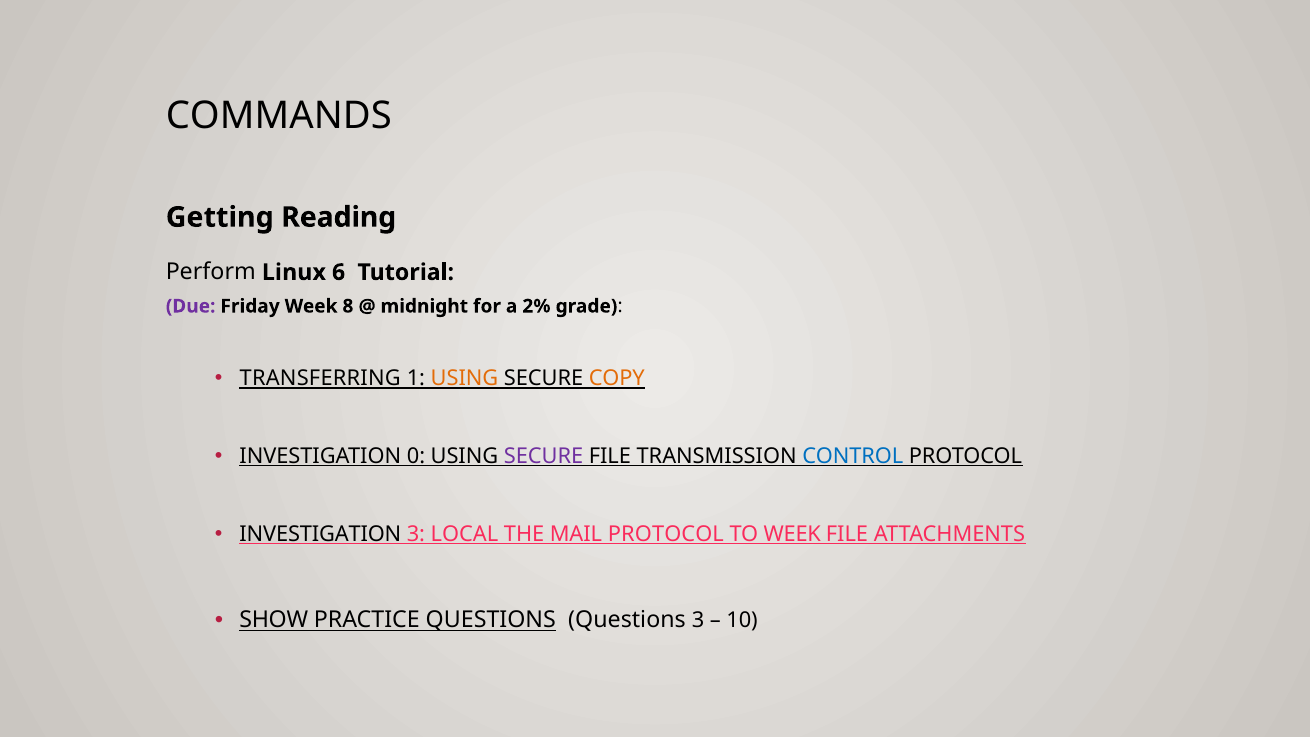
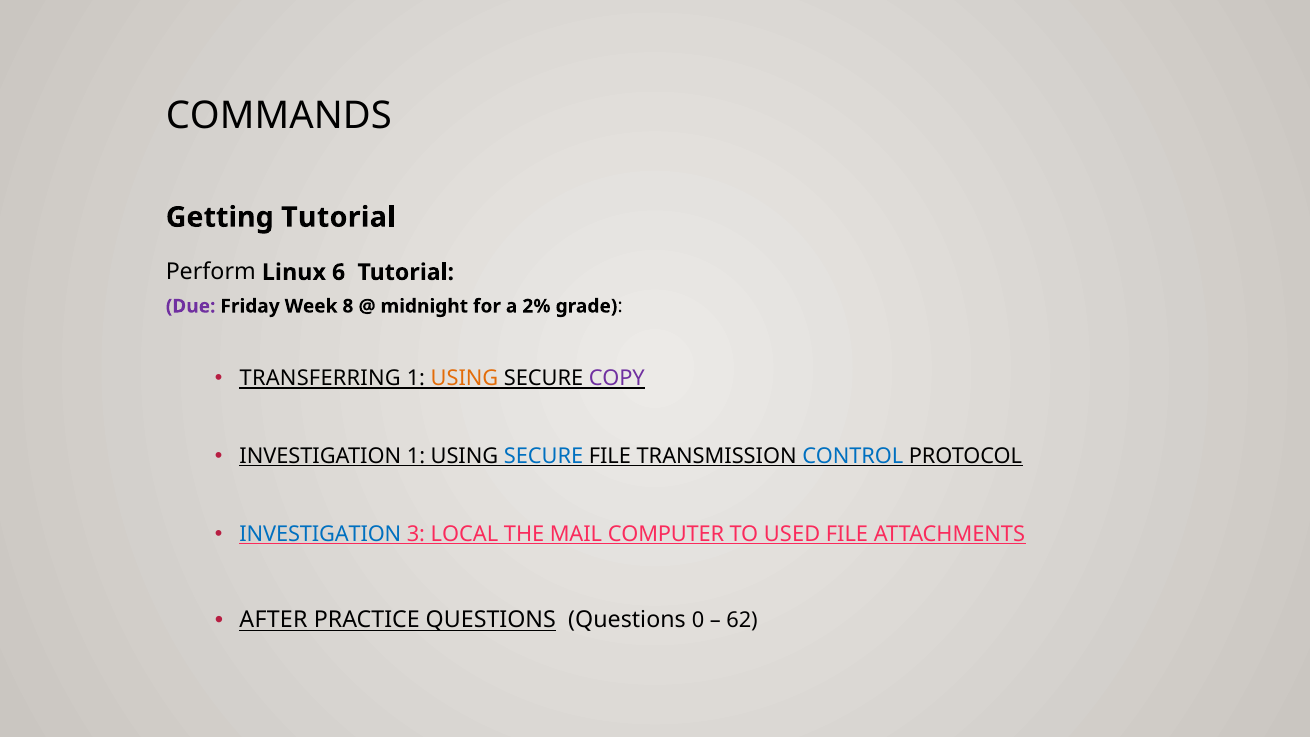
Getting Reading: Reading -> Tutorial
COPY colour: orange -> purple
INVESTIGATION 0: 0 -> 1
SECURE at (544, 456) colour: purple -> blue
INVESTIGATION at (320, 534) colour: black -> blue
MAIL PROTOCOL: PROTOCOL -> COMPUTER
TO WEEK: WEEK -> USED
SHOW: SHOW -> AFTER
Questions 3: 3 -> 0
10: 10 -> 62
